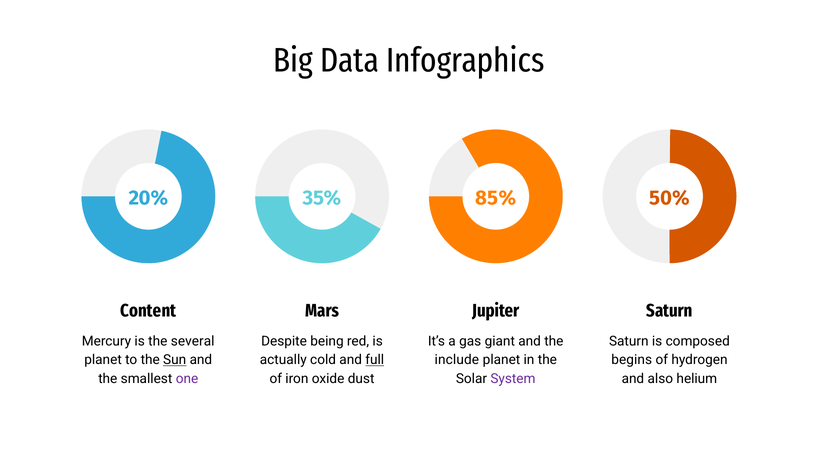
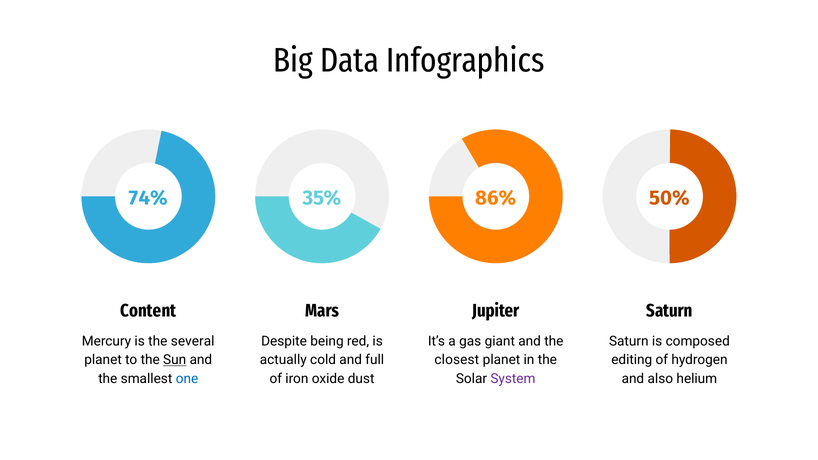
20%: 20% -> 74%
85%: 85% -> 86%
full underline: present -> none
include: include -> closest
begins: begins -> editing
one colour: purple -> blue
